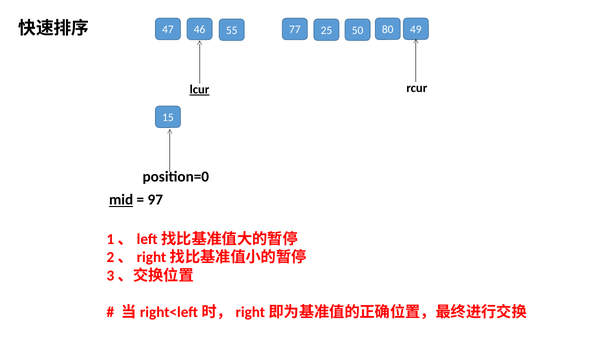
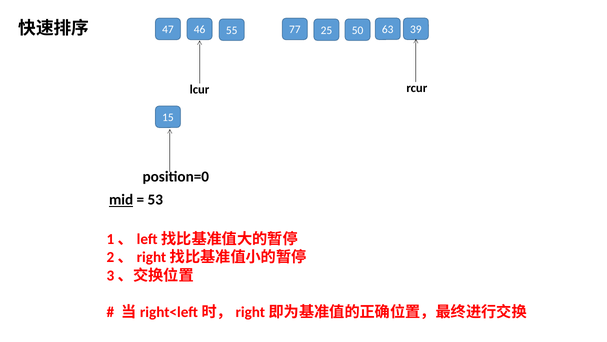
49: 49 -> 39
80: 80 -> 63
lcur underline: present -> none
97: 97 -> 53
